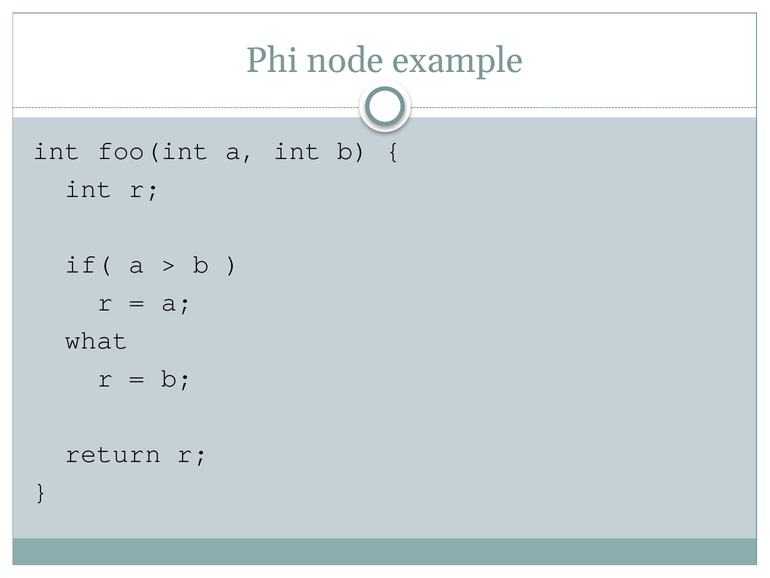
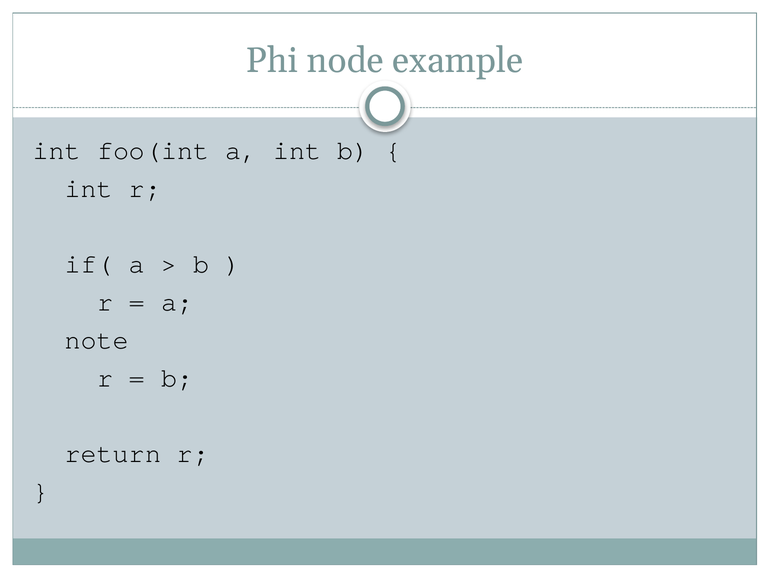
what: what -> note
